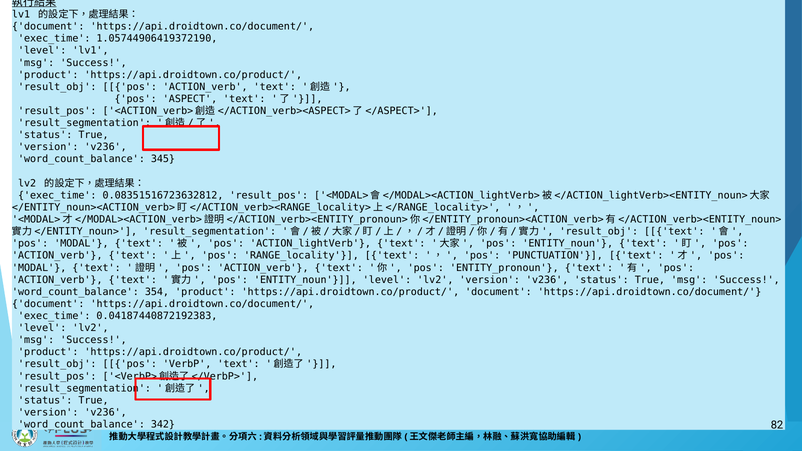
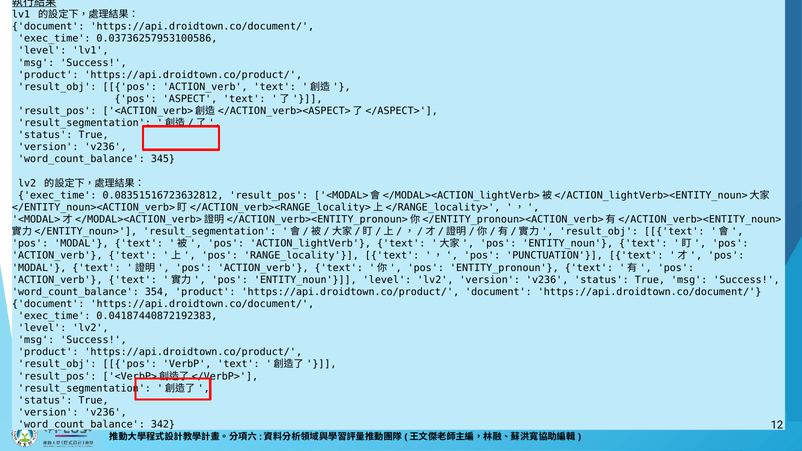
1.05744906419372190: 1.05744906419372190 -> 0.03736257953100586
82: 82 -> 12
